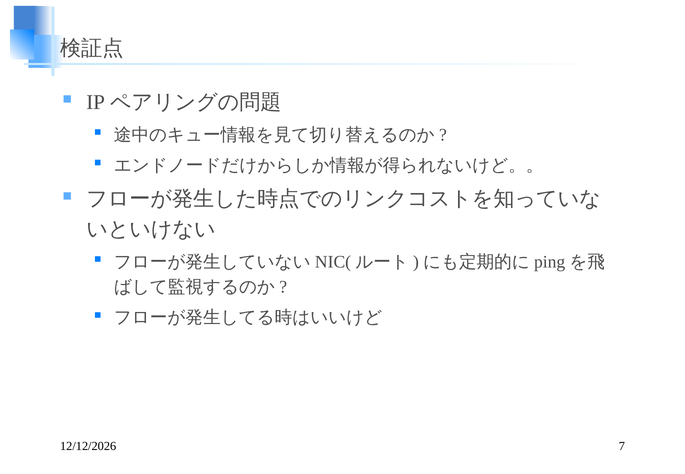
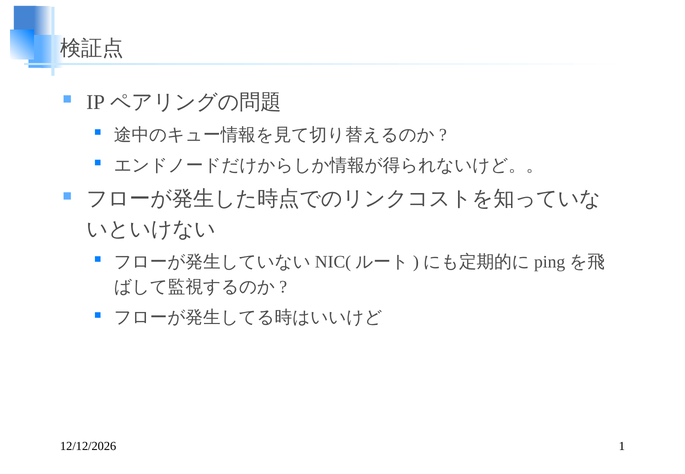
7: 7 -> 1
